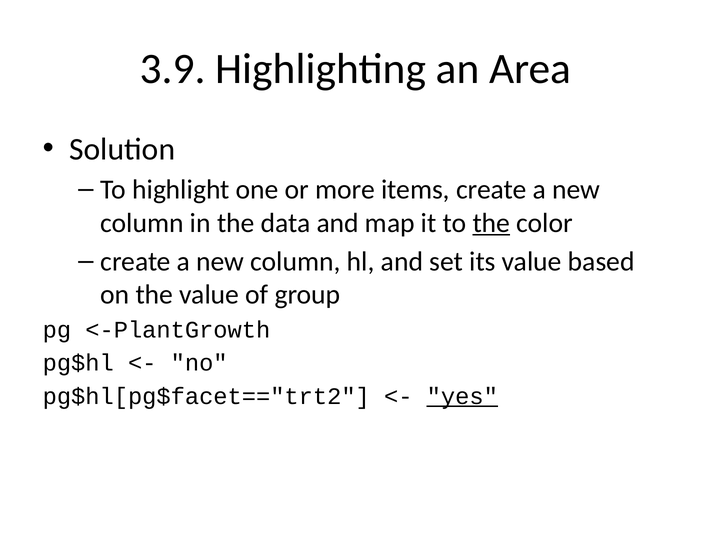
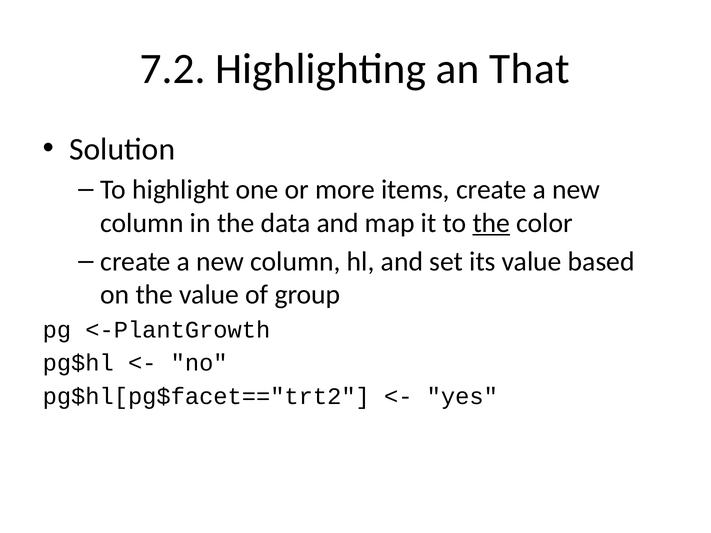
3.9: 3.9 -> 7.2
Area: Area -> That
yes underline: present -> none
